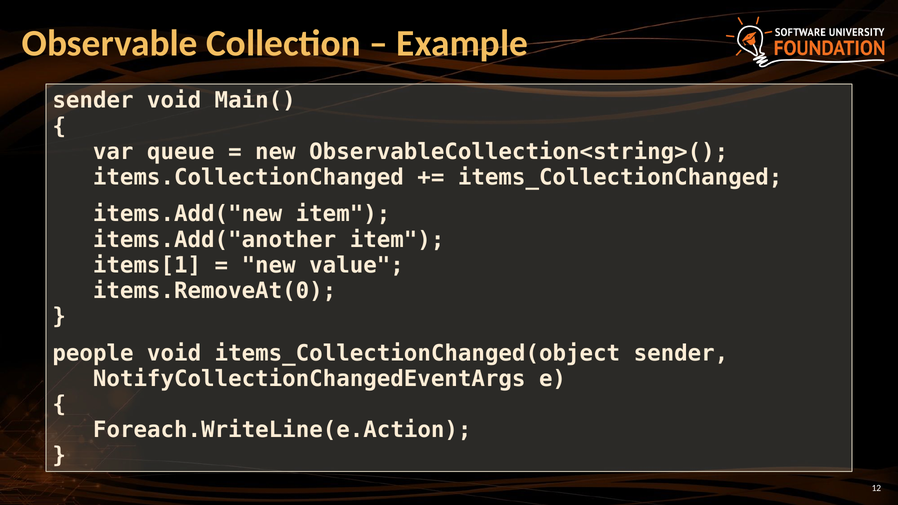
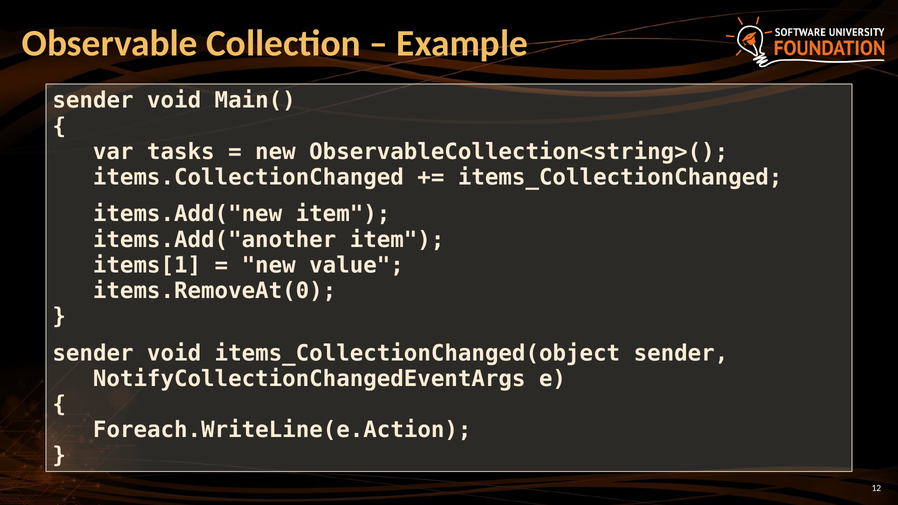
queue: queue -> tasks
people at (93, 353): people -> sender
